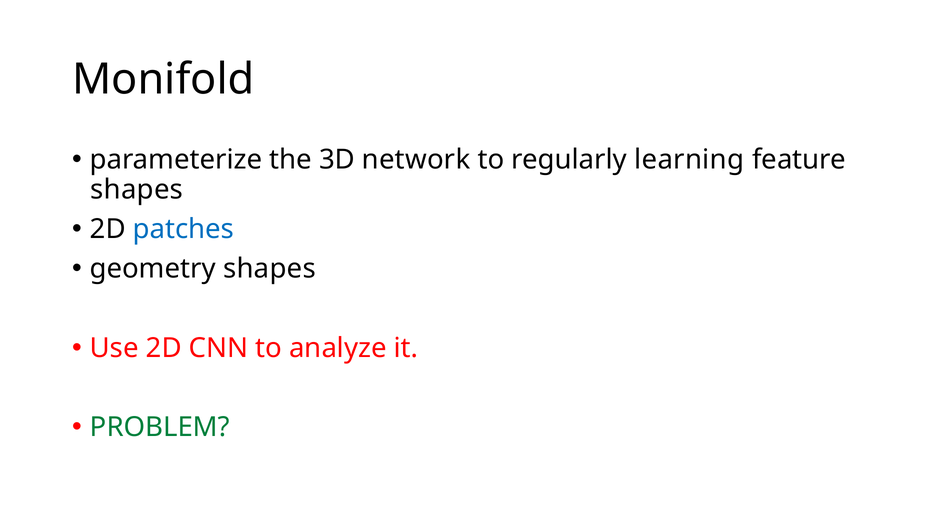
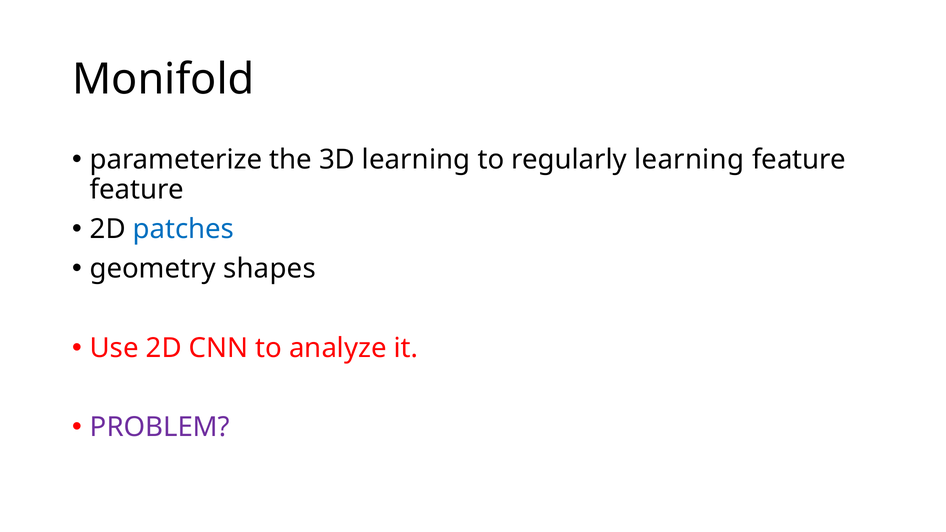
3D network: network -> learning
shapes at (137, 190): shapes -> feature
PROBLEM colour: green -> purple
